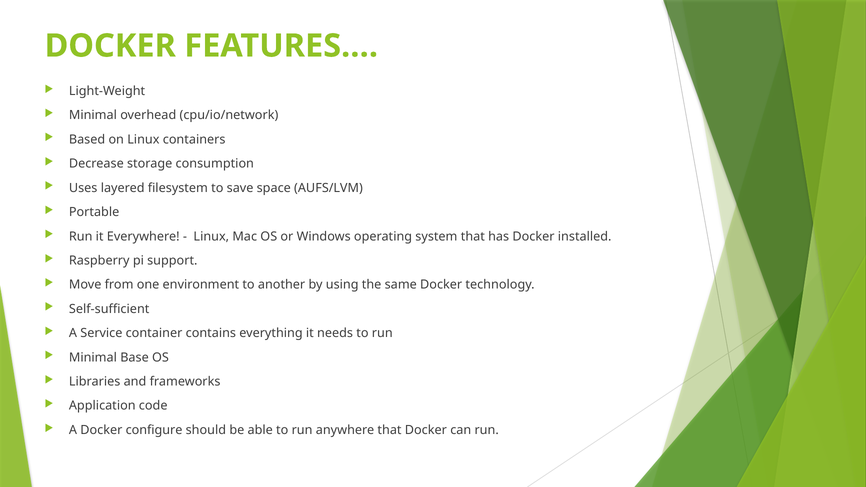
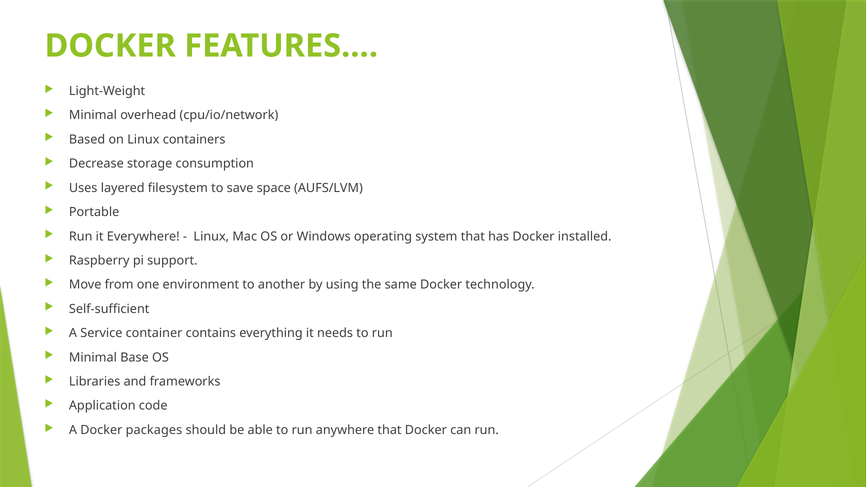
configure: configure -> packages
